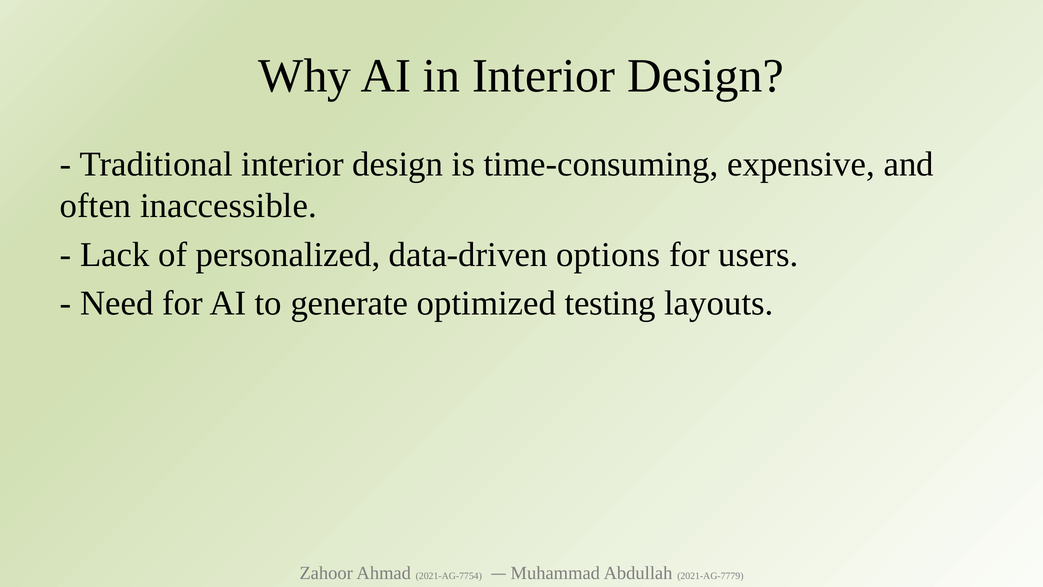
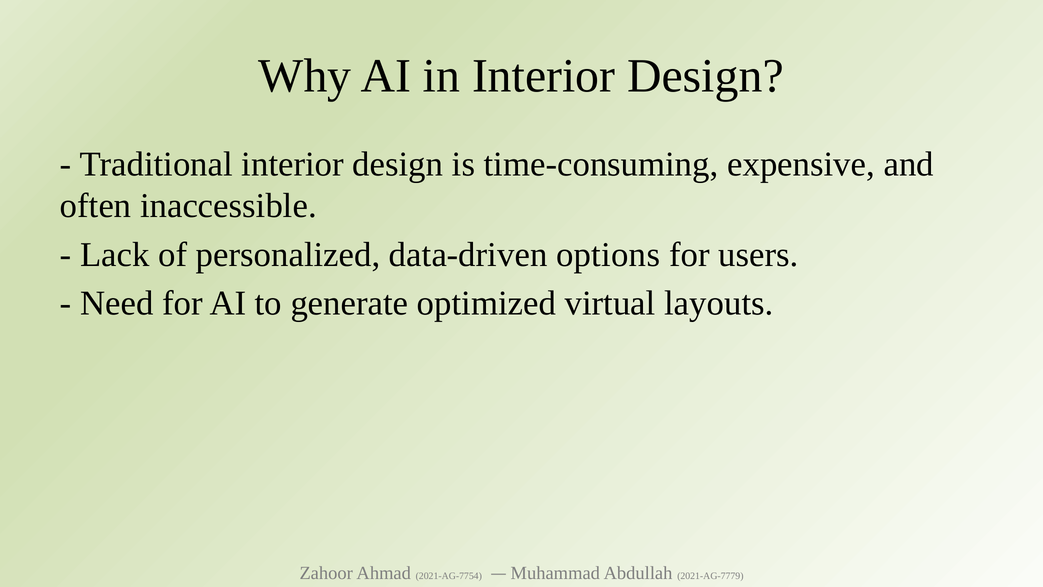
testing: testing -> virtual
